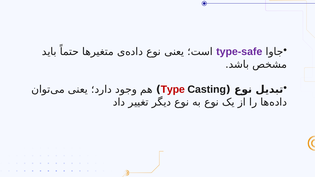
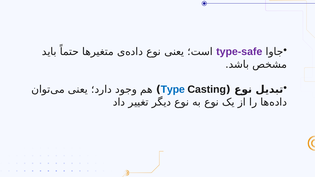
Type colour: red -> blue
